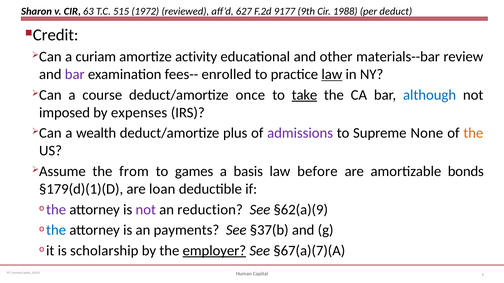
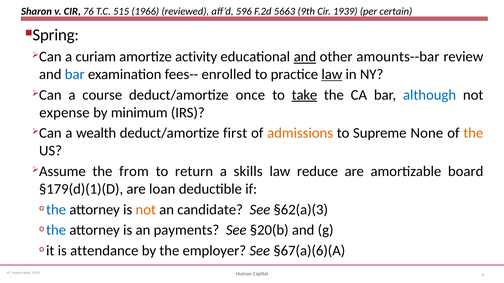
63: 63 -> 76
1972: 1972 -> 1966
627: 627 -> 596
9177: 9177 -> 5663
1988: 1988 -> 1939
deduct: deduct -> certain
Credit: Credit -> Spring
and at (305, 57) underline: none -> present
materials--bar: materials--bar -> amounts--bar
bar at (75, 75) colour: purple -> blue
imposed: imposed -> expense
expenses: expenses -> minimum
plus: plus -> first
admissions colour: purple -> orange
games: games -> return
basis: basis -> skills
before: before -> reduce
bonds: bonds -> board
the at (56, 210) colour: purple -> blue
not at (146, 210) colour: purple -> orange
reduction: reduction -> candidate
§62(a)(9: §62(a)(9 -> §62(a)(3
§37(b: §37(b -> §20(b
scholarship: scholarship -> attendance
employer underline: present -> none
§67(a)(7)(A: §67(a)(7)(A -> §67(a)(6)(A
